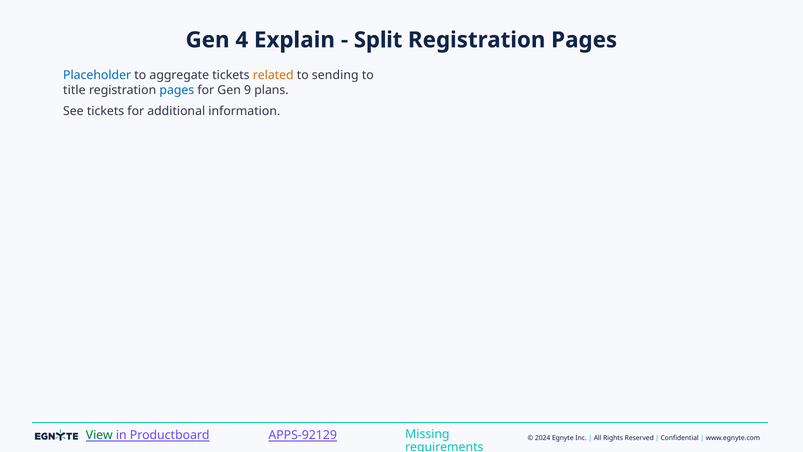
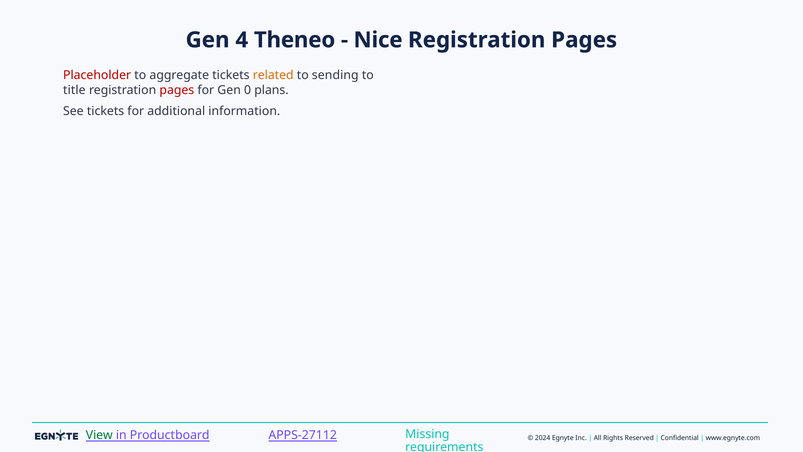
Explain: Explain -> Theneo
Split: Split -> Nice
Placeholder colour: blue -> red
pages at (177, 90) colour: blue -> red
9: 9 -> 0
APPS-92129: APPS-92129 -> APPS-27112
